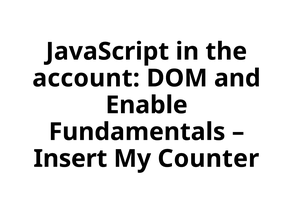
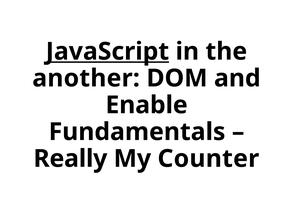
JavaScript underline: none -> present
account: account -> another
Insert: Insert -> Really
